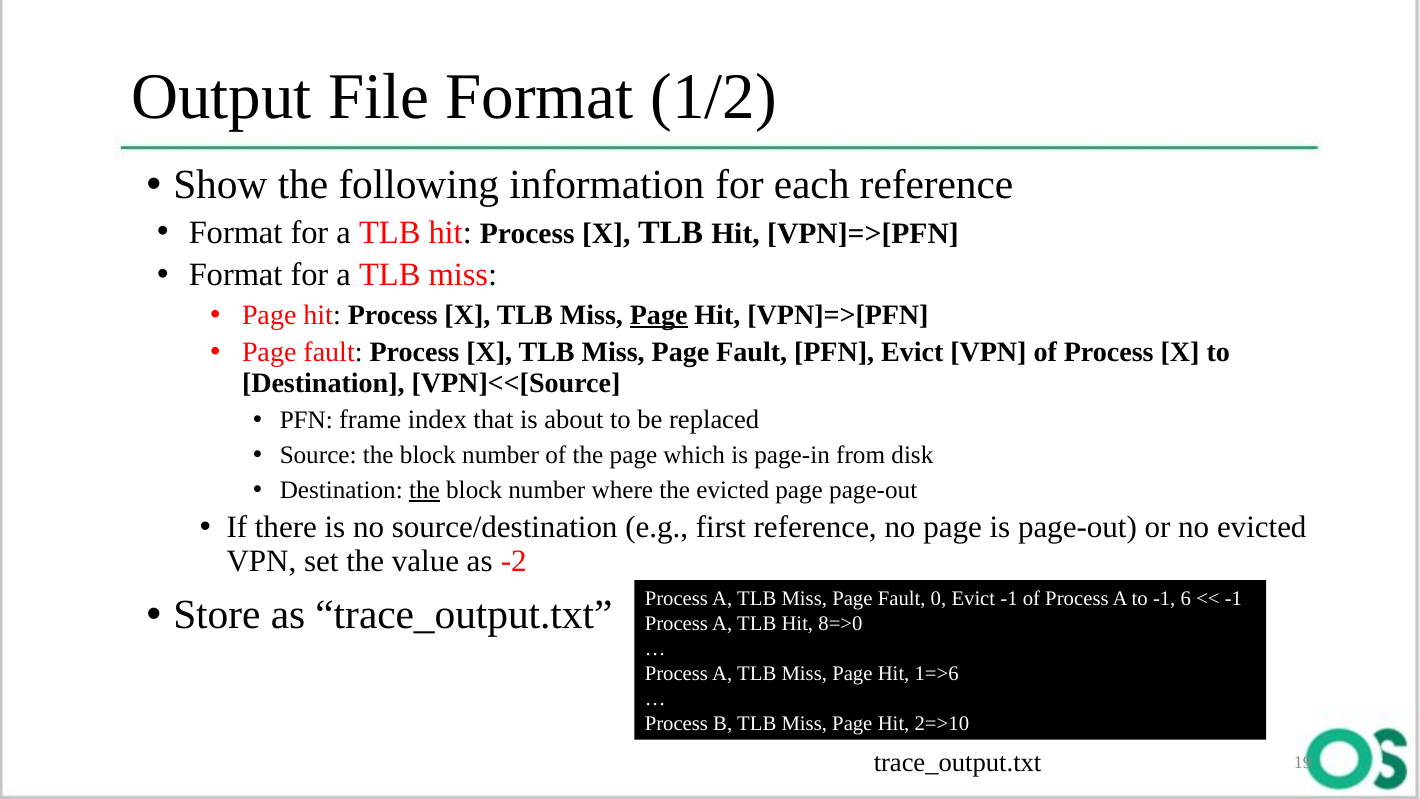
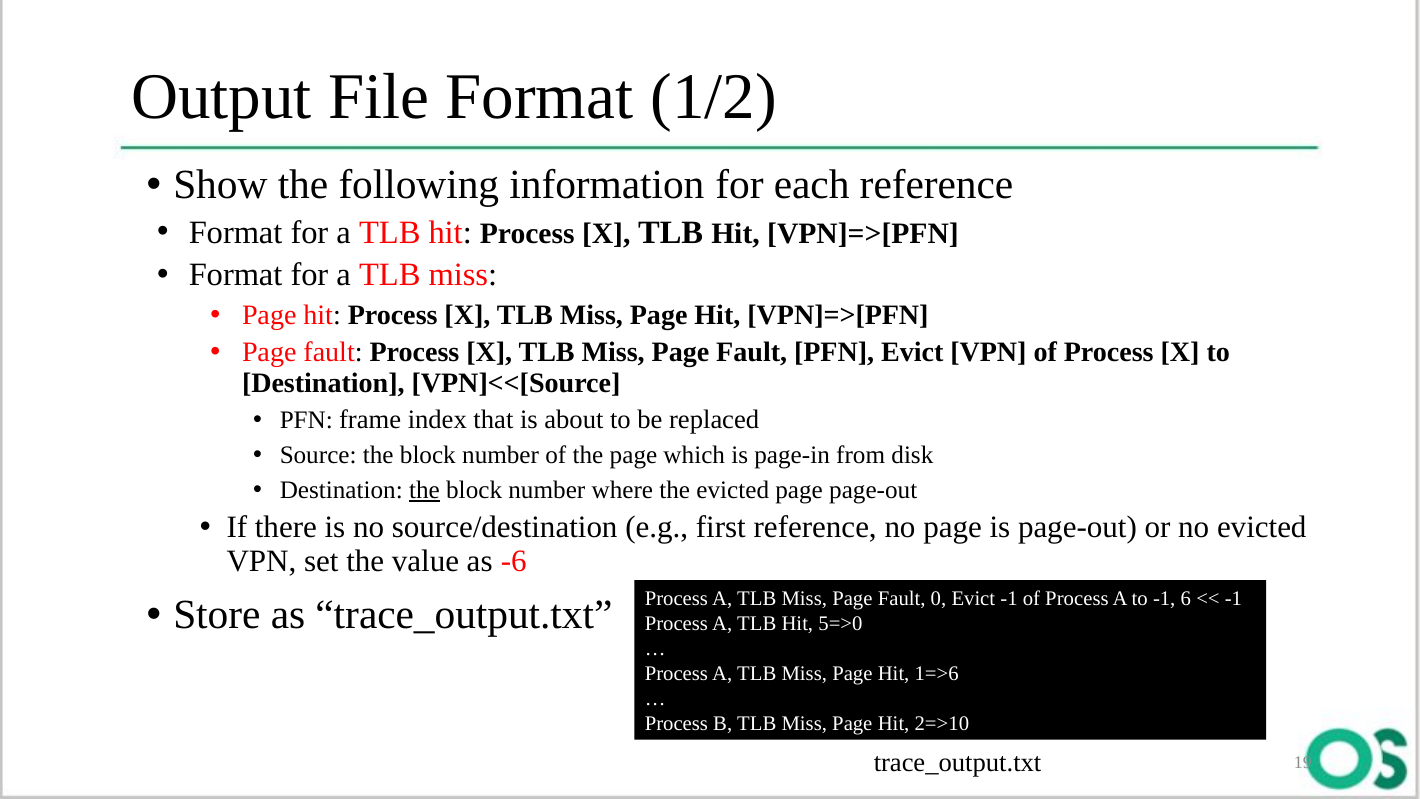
Page at (659, 315) underline: present -> none
-2: -2 -> -6
8=>0: 8=>0 -> 5=>0
